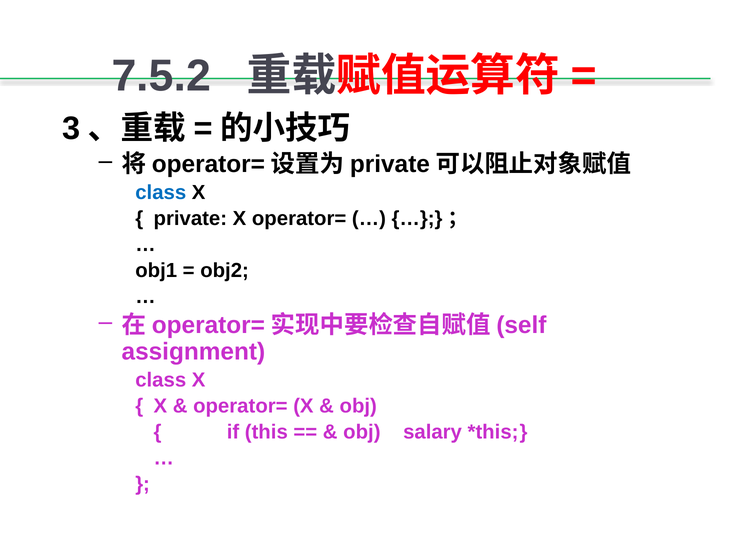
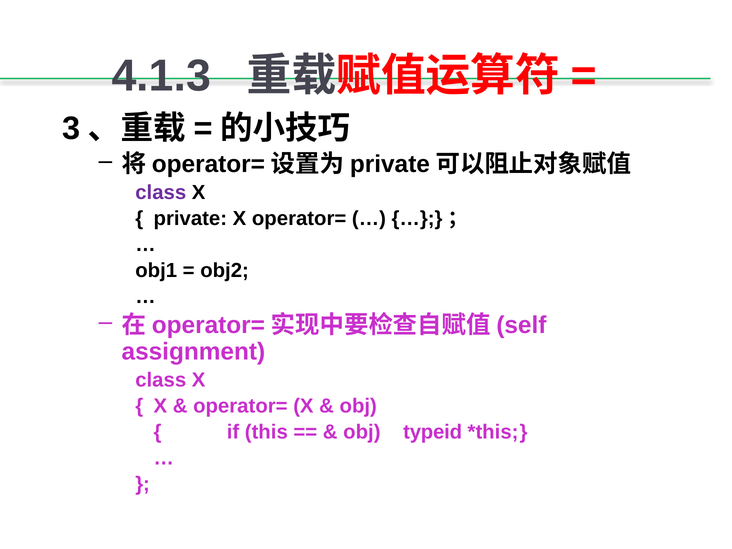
7.5.2: 7.5.2 -> 4.1.3
class at (161, 192) colour: blue -> purple
salary: salary -> typeid
